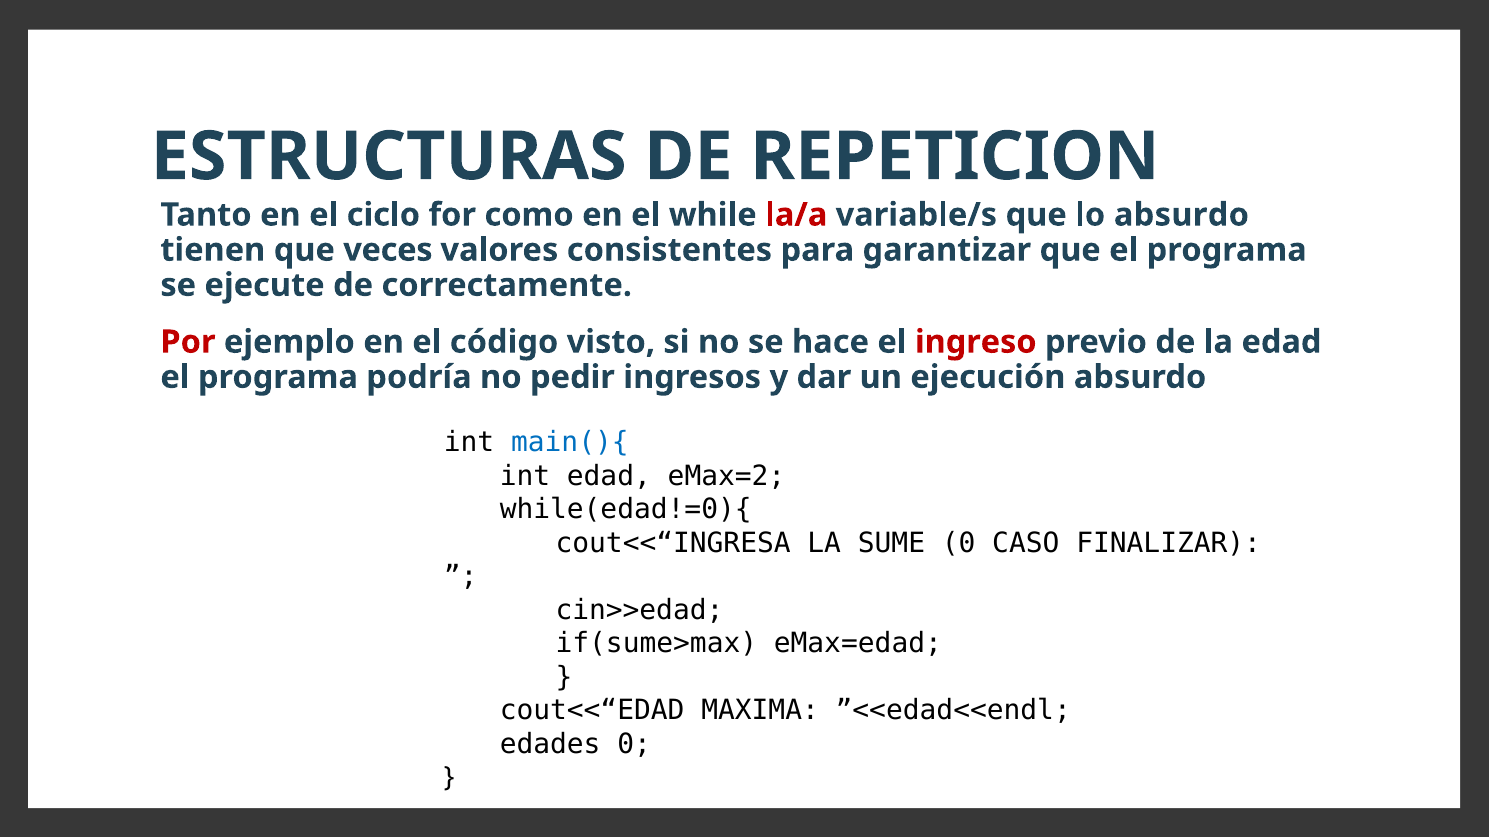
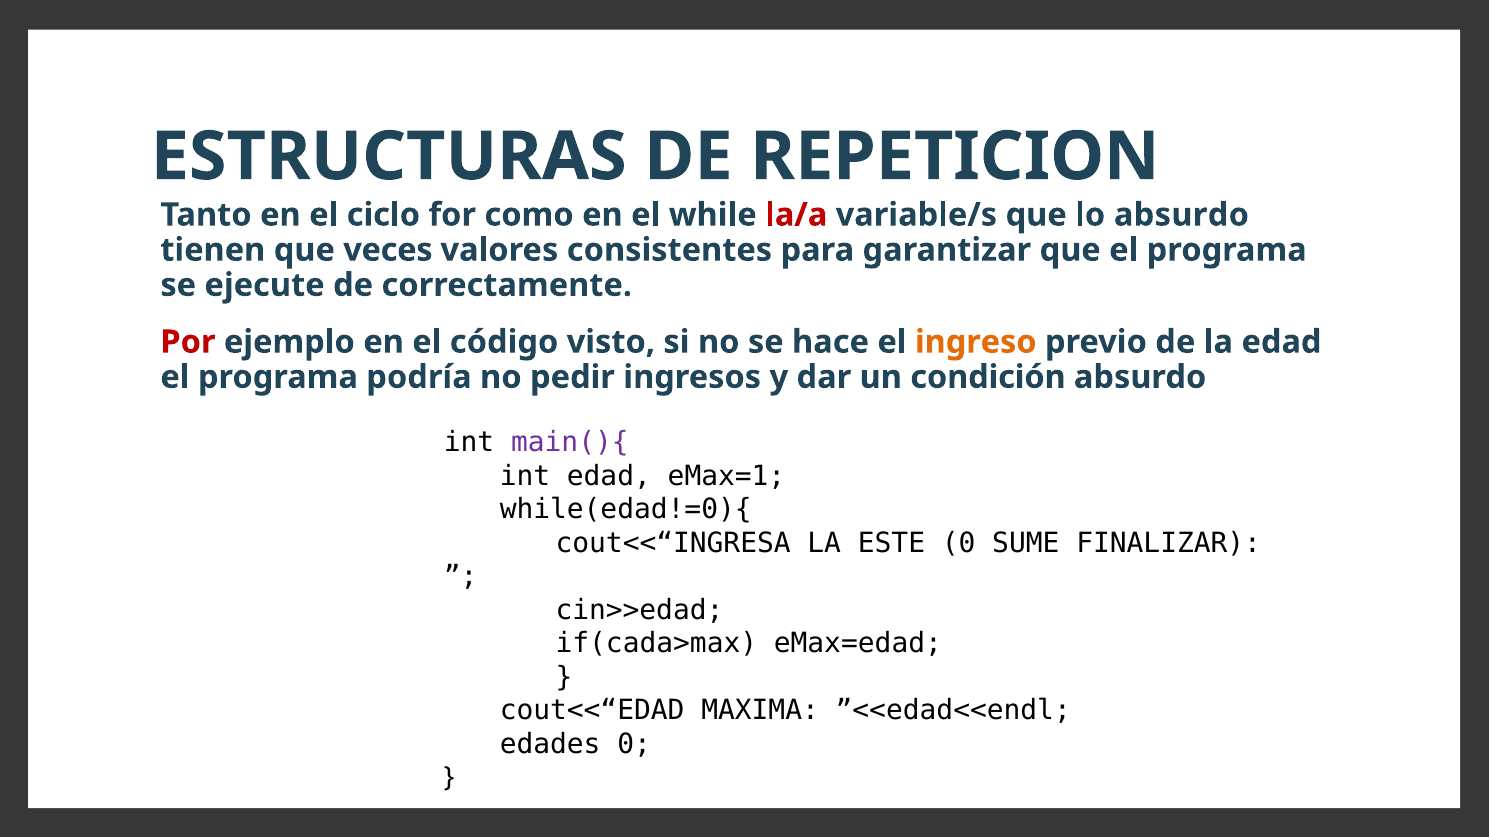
ingreso colour: red -> orange
ejecución: ejecución -> condición
main(){ colour: blue -> purple
eMax=2: eMax=2 -> eMax=1
SUME: SUME -> ESTE
CASO: CASO -> SUME
if(sume>max: if(sume>max -> if(cada>max
